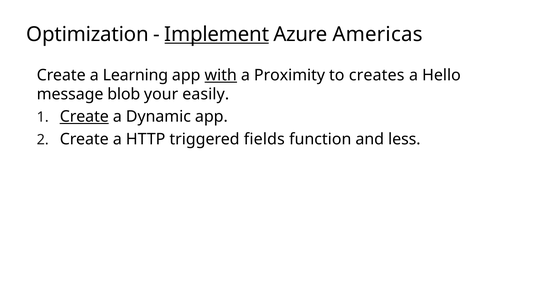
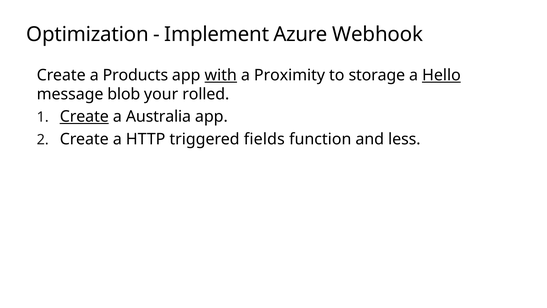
Implement underline: present -> none
Americas: Americas -> Webhook
Learning: Learning -> Products
creates: creates -> storage
Hello underline: none -> present
easily: easily -> rolled
Dynamic: Dynamic -> Australia
